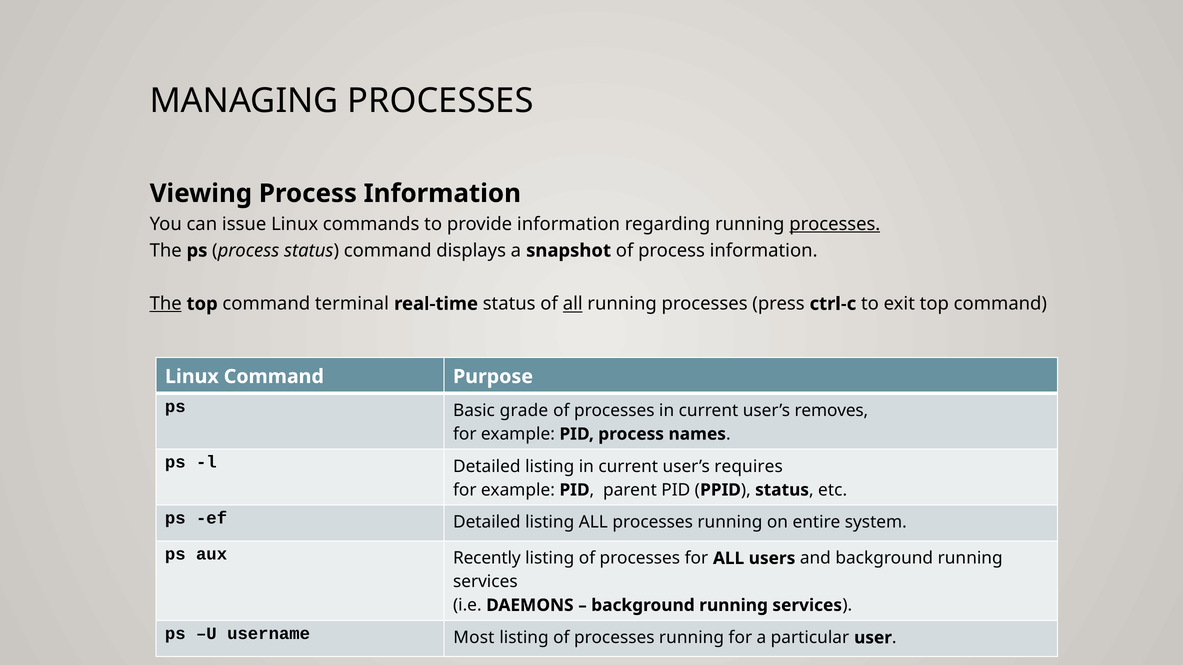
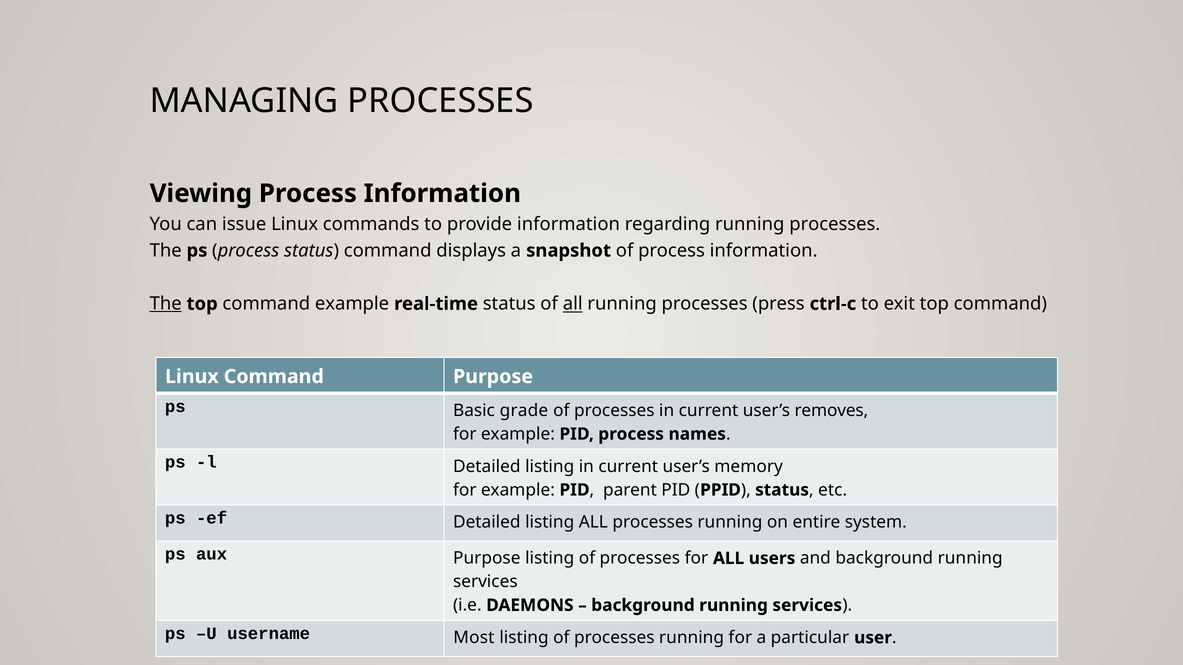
processes at (835, 224) underline: present -> none
command terminal: terminal -> example
requires: requires -> memory
aux Recently: Recently -> Purpose
